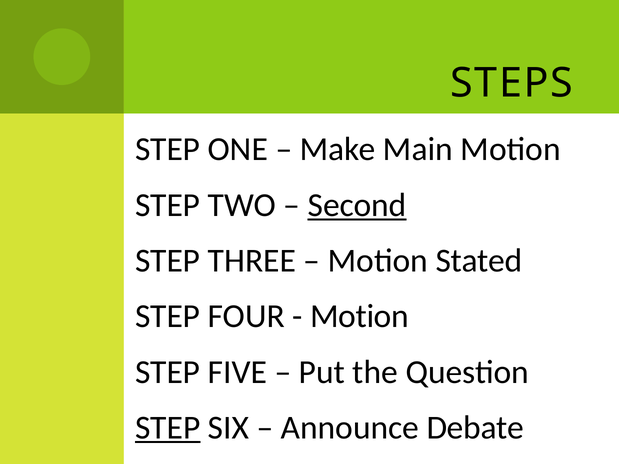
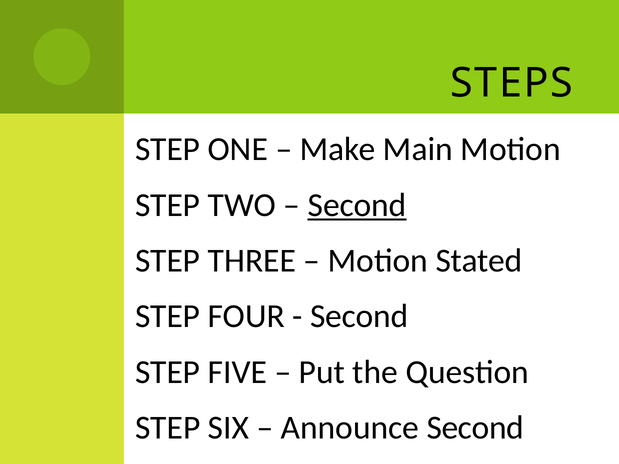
Motion at (359, 316): Motion -> Second
STEP at (168, 428) underline: present -> none
Announce Debate: Debate -> Second
